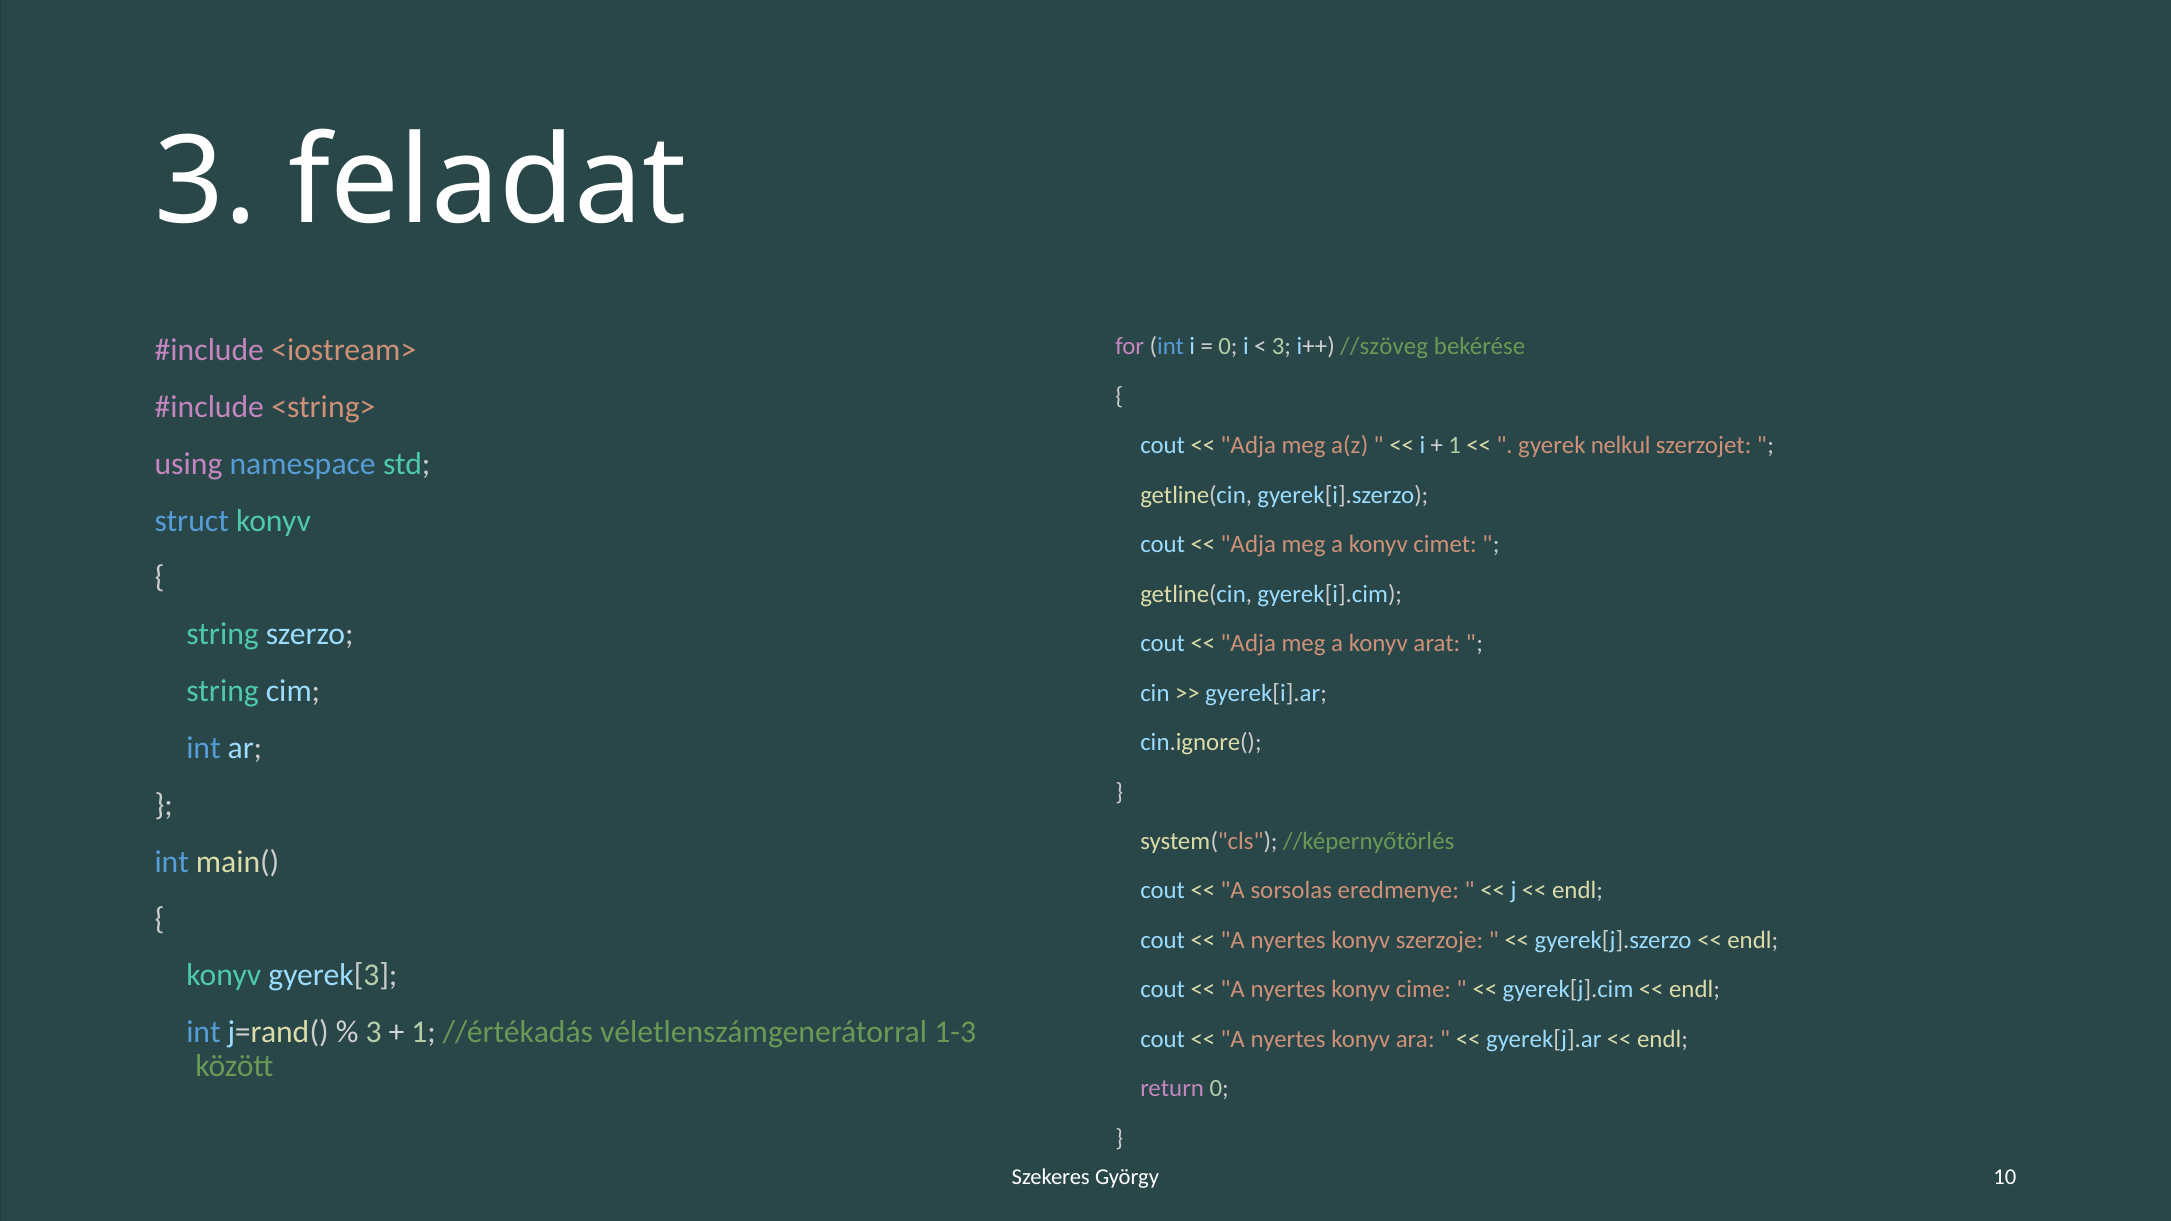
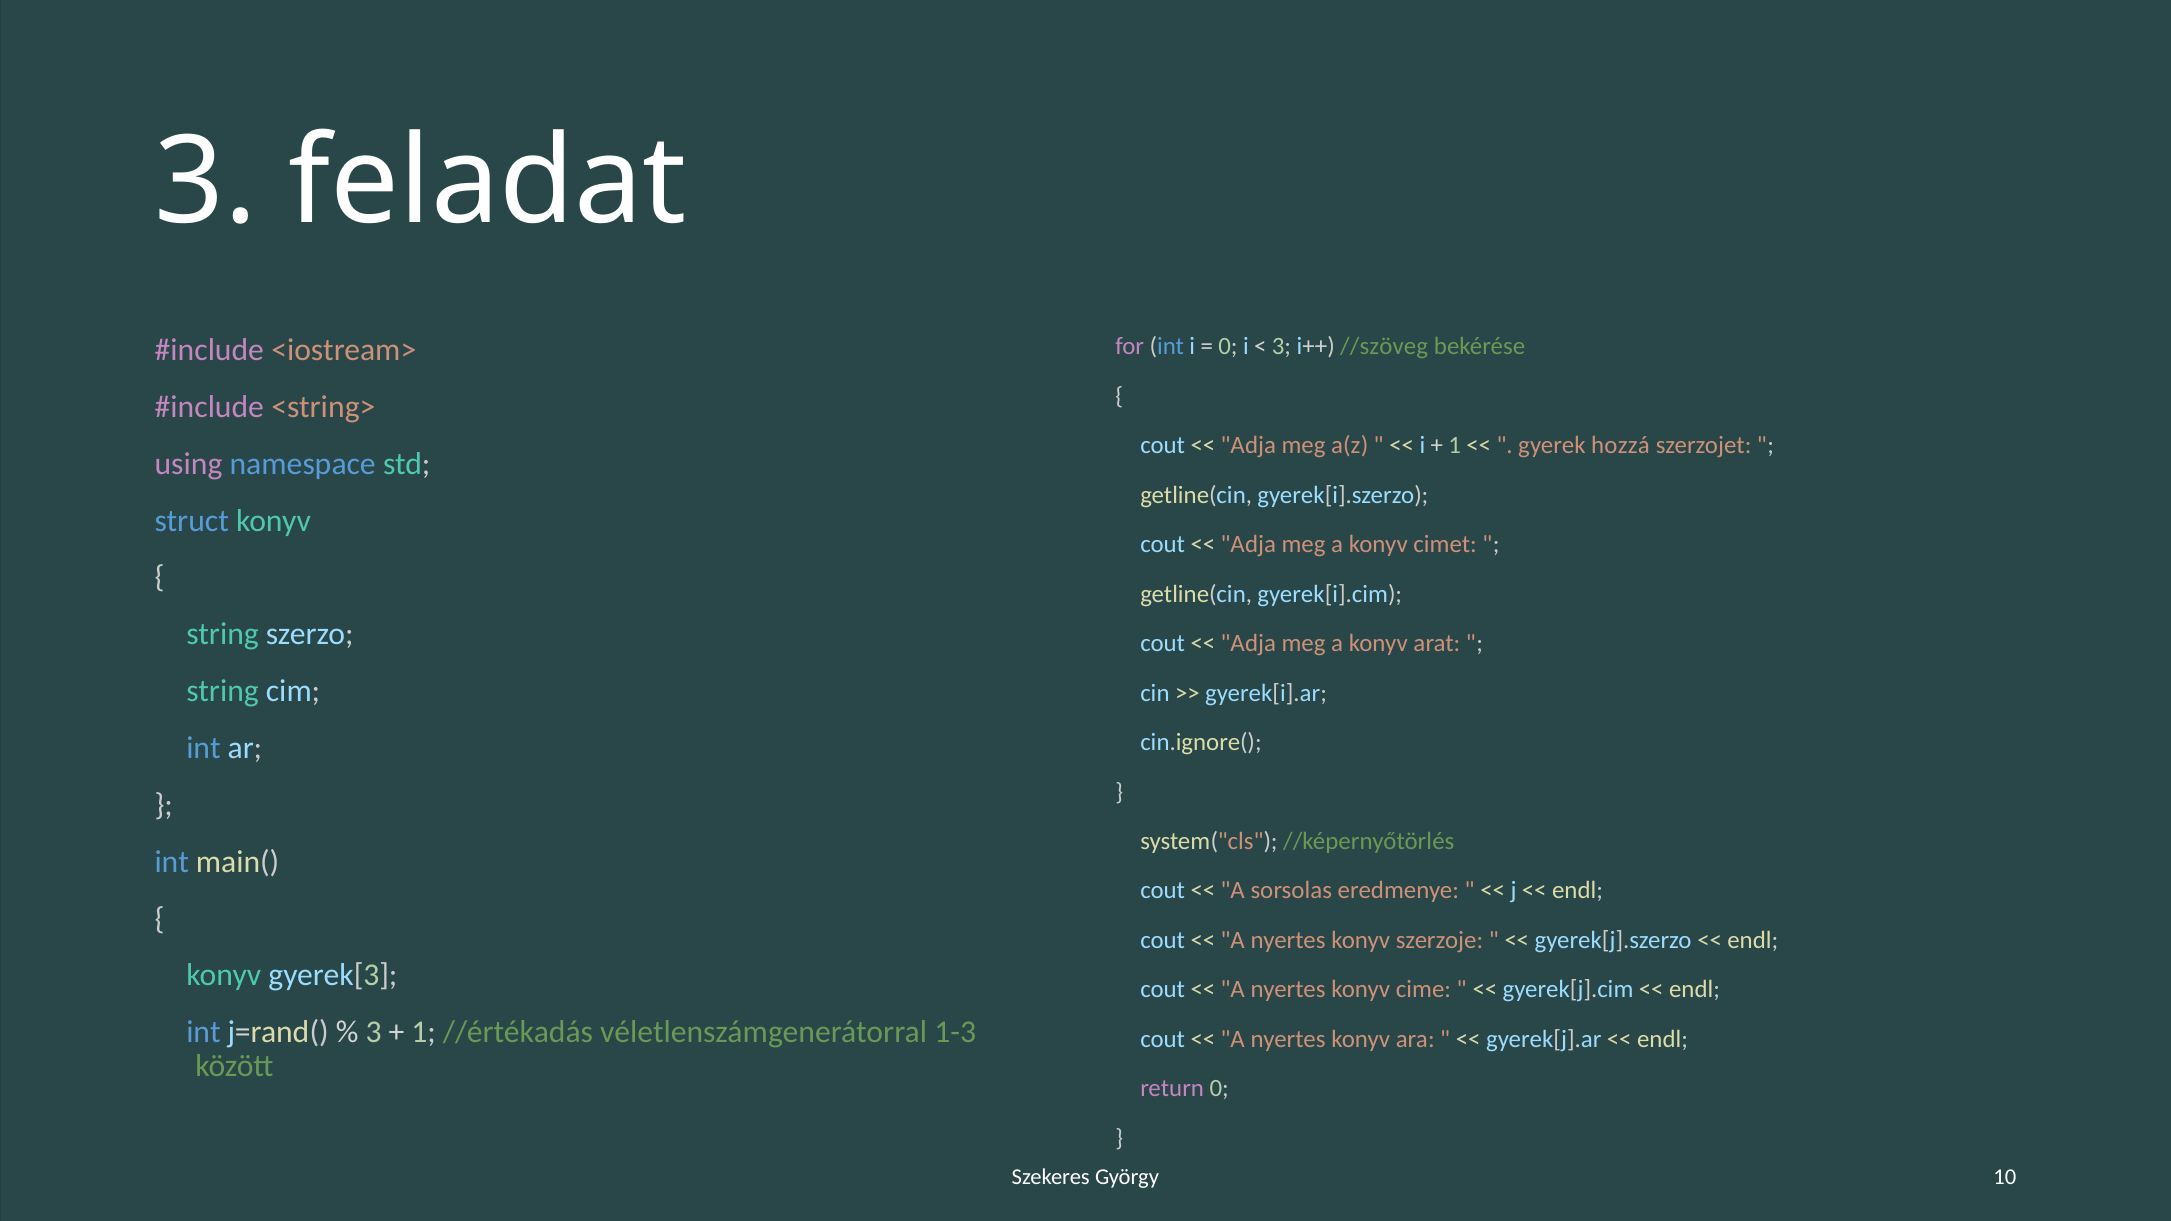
nelkul: nelkul -> hozzá
